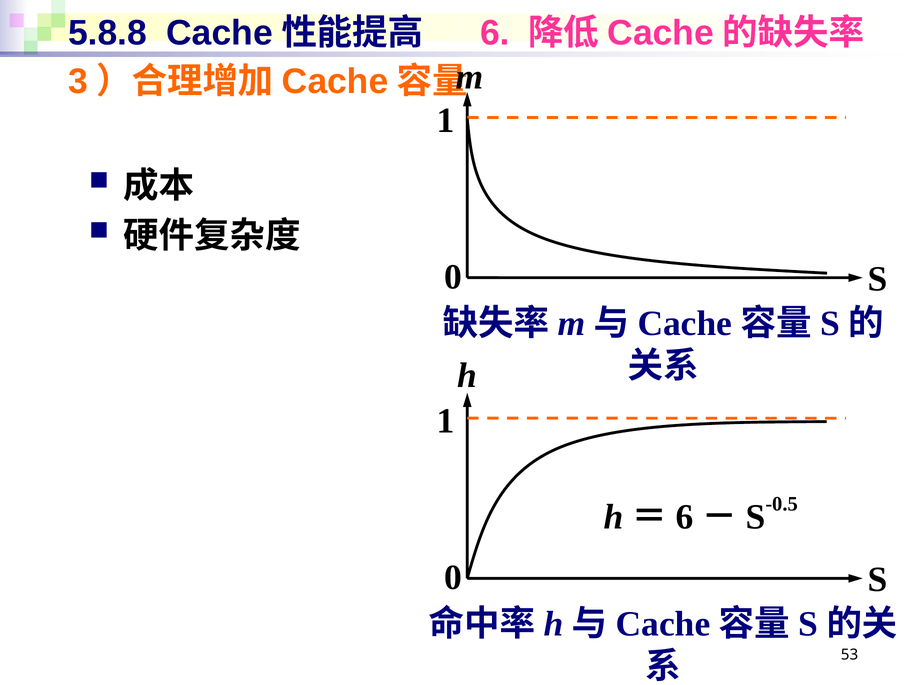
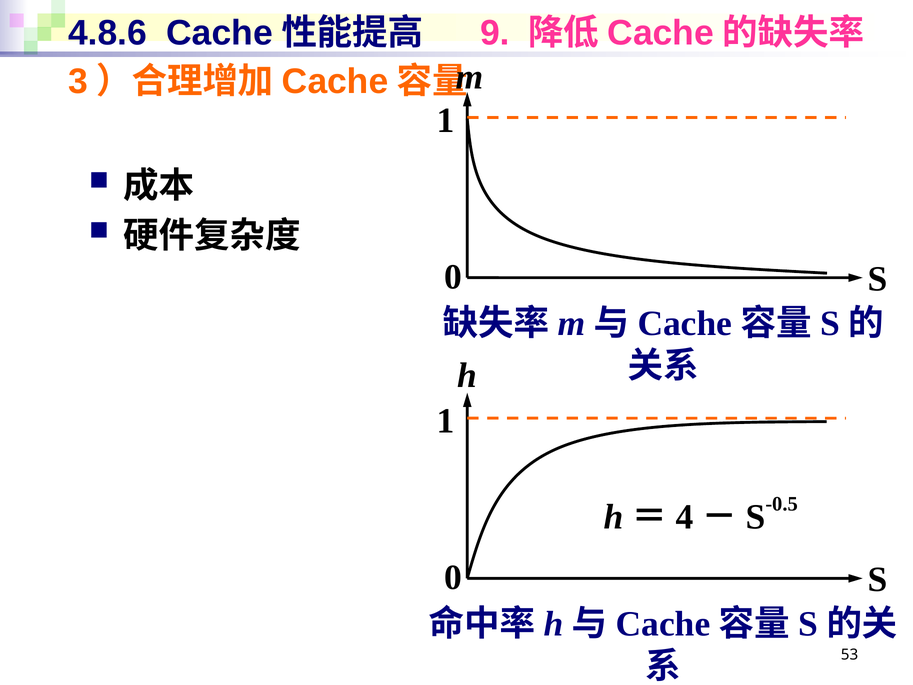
5.8.8: 5.8.8 -> 4.8.6
6 at (495, 33): 6 -> 9
6 at (684, 517): 6 -> 4
